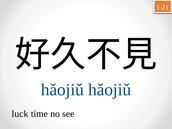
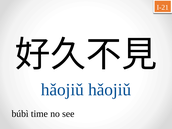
luck: luck -> búbì
